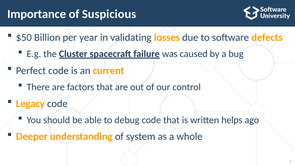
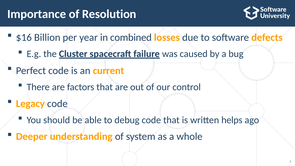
Suspicious: Suspicious -> Resolution
$50: $50 -> $16
validating: validating -> combined
